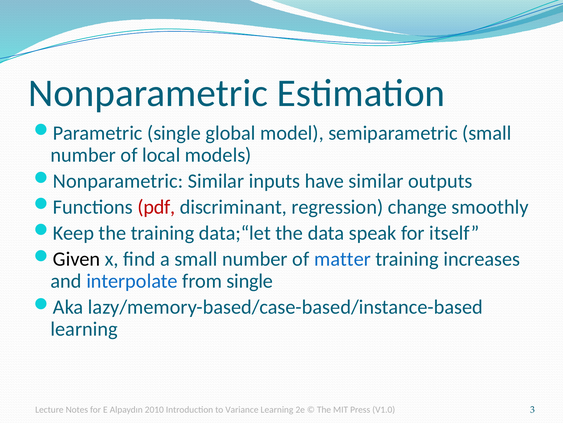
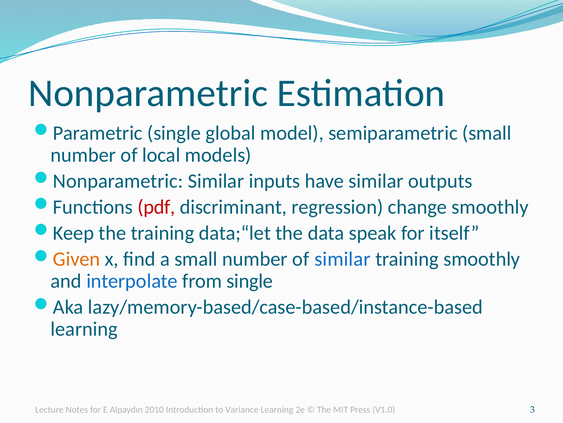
Given colour: black -> orange
of matter: matter -> similar
training increases: increases -> smoothly
